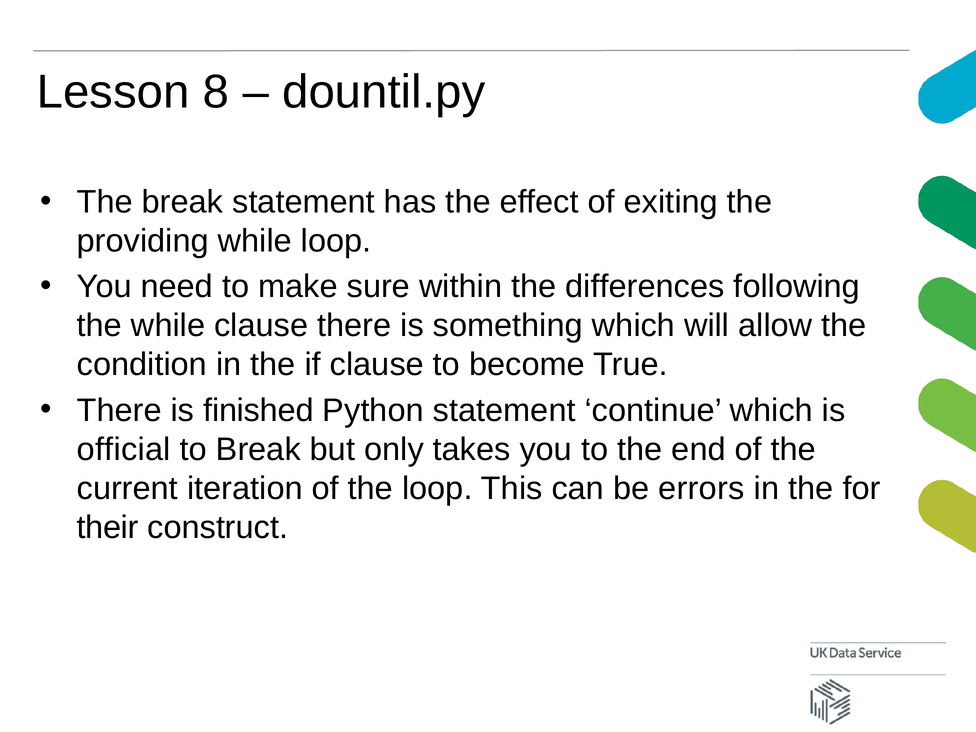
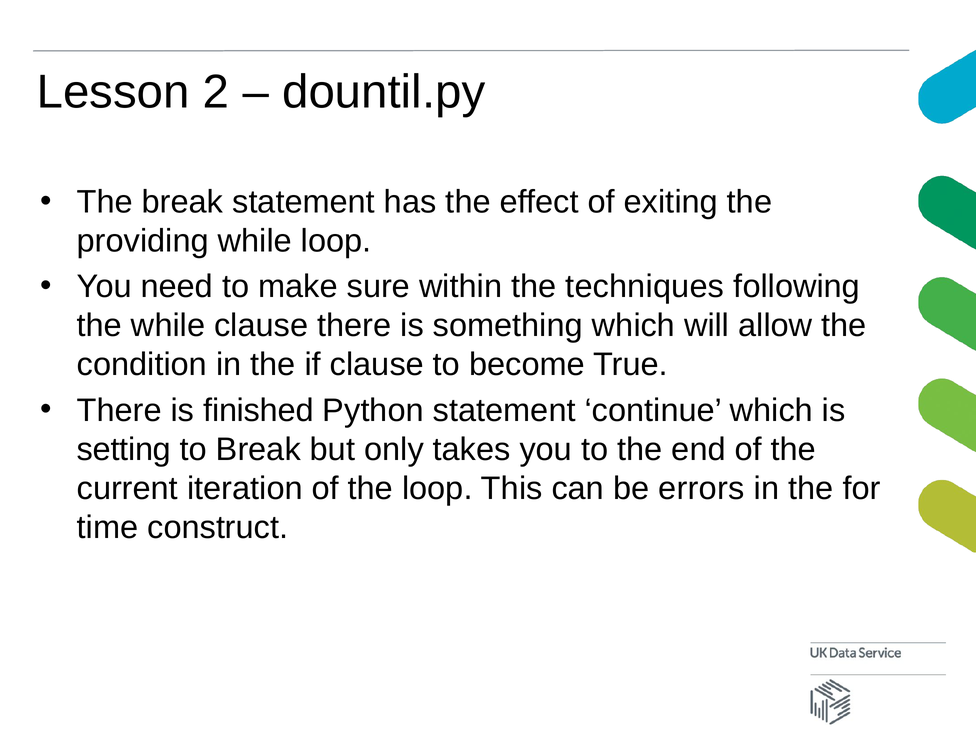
8: 8 -> 2
differences: differences -> techniques
official: official -> setting
their: their -> time
